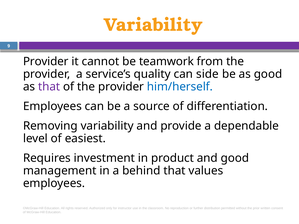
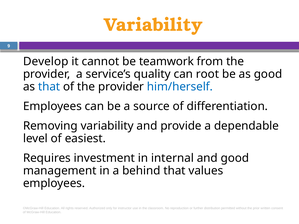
Provider at (46, 62): Provider -> Develop
side: side -> root
that at (49, 87) colour: purple -> blue
product: product -> internal
